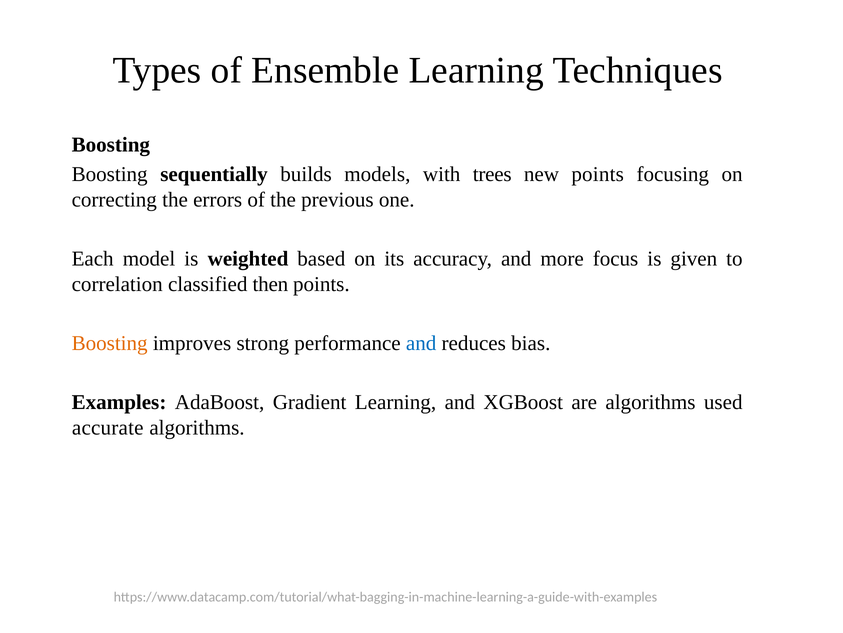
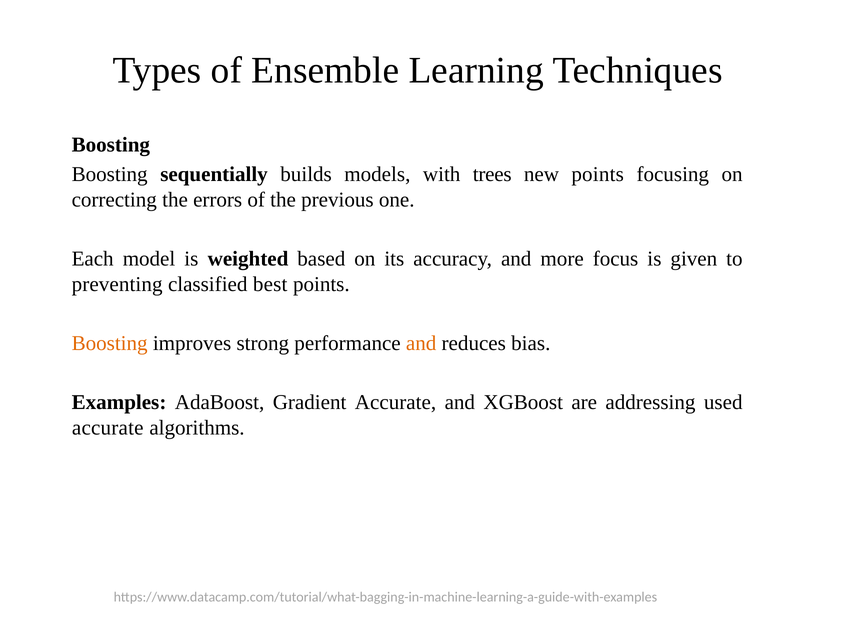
correlation: correlation -> preventing
then: then -> best
and at (421, 343) colour: blue -> orange
Gradient Learning: Learning -> Accurate
are algorithms: algorithms -> addressing
